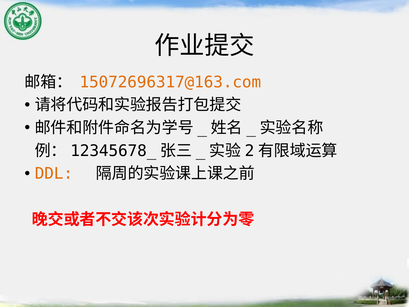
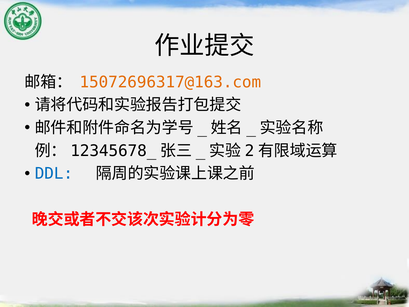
DDL colour: orange -> blue
